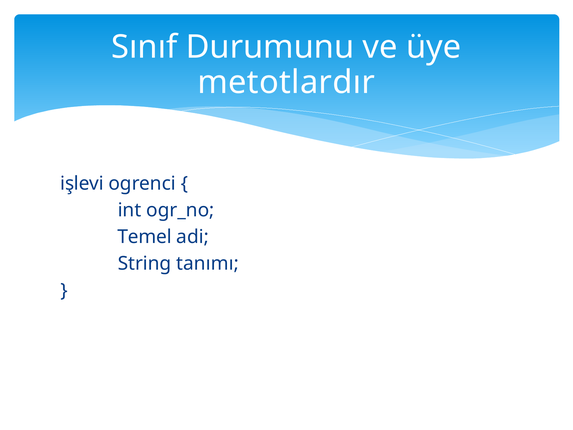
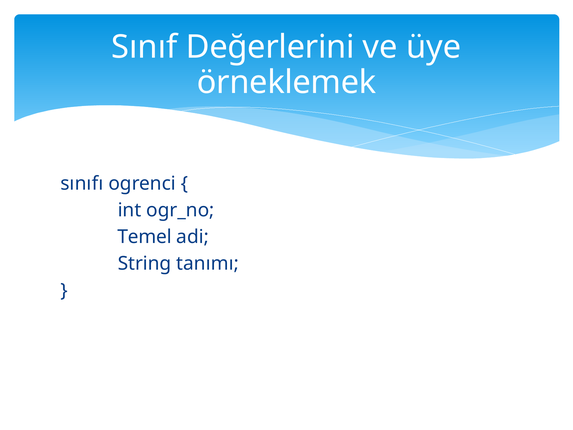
Durumunu: Durumunu -> Değerlerini
metotlardır: metotlardır -> örneklemek
işlevi: işlevi -> sınıfı
